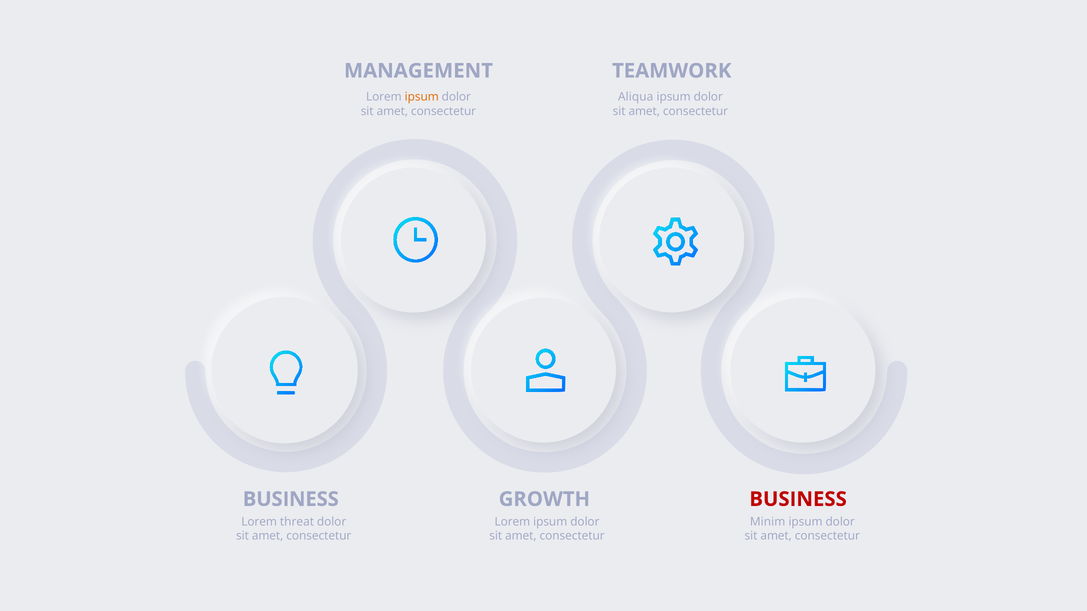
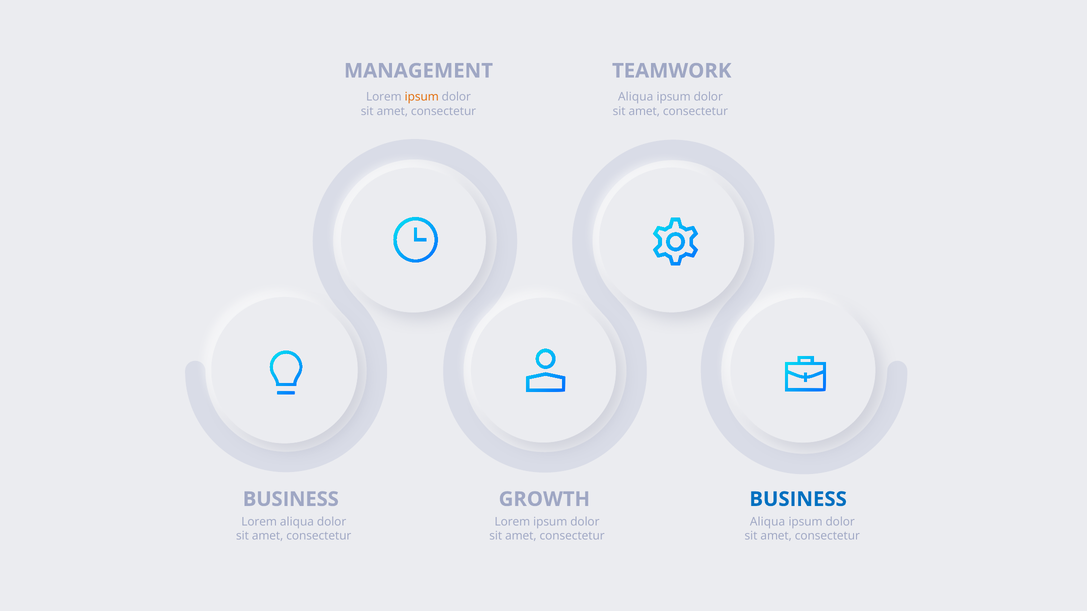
BUSINESS at (798, 500) colour: red -> blue
Lorem threat: threat -> aliqua
Minim at (768, 522): Minim -> Aliqua
